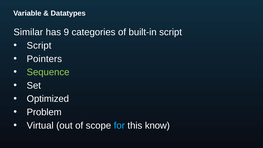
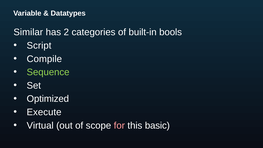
9: 9 -> 2
built-in script: script -> bools
Pointers: Pointers -> Compile
Problem: Problem -> Execute
for colour: light blue -> pink
know: know -> basic
